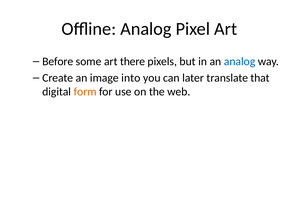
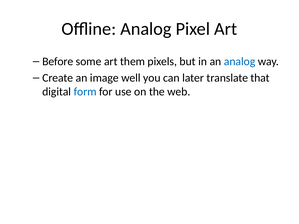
there: there -> them
into: into -> well
form colour: orange -> blue
